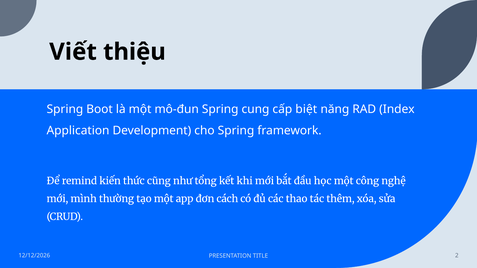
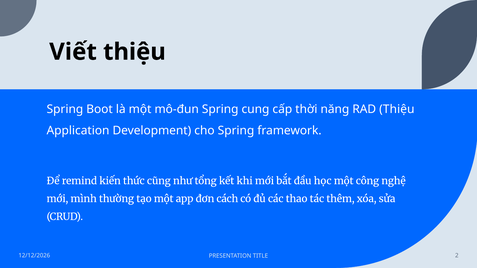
biệt: biệt -> thời
RAD Index: Index -> Thiệu
